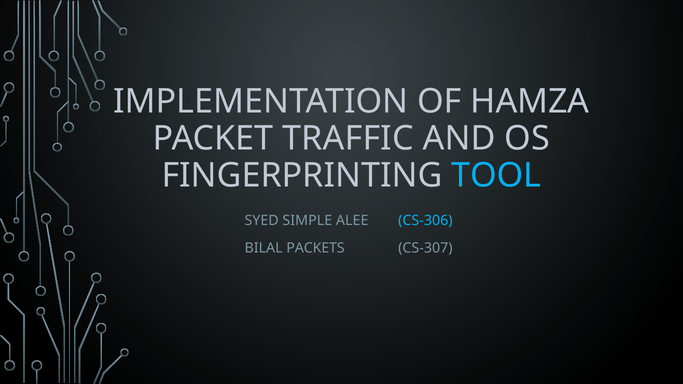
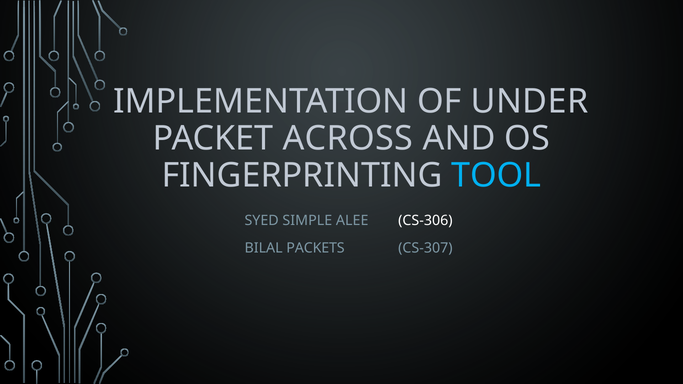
HAMZA: HAMZA -> UNDER
TRAFFIC: TRAFFIC -> ACROSS
CS-306 colour: light blue -> white
